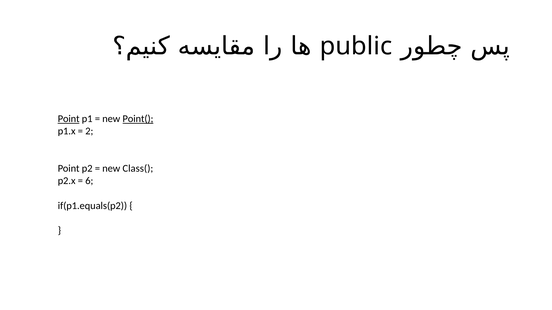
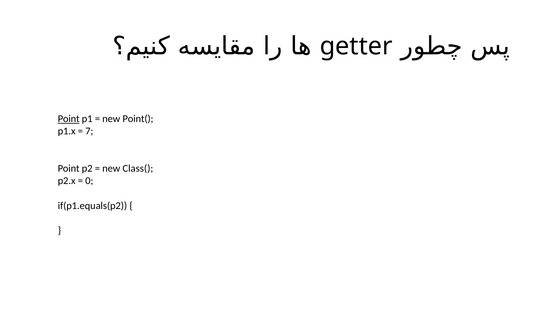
public: public -> getter
Point( underline: present -> none
2: 2 -> 7
6: 6 -> 0
